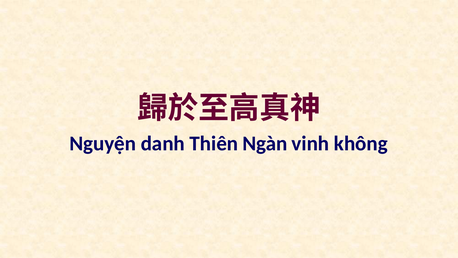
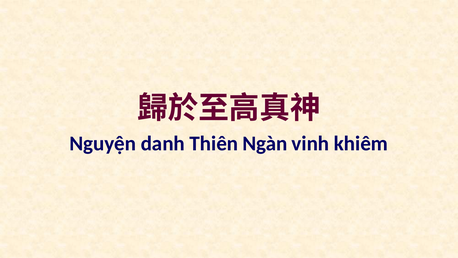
không: không -> khiêm
